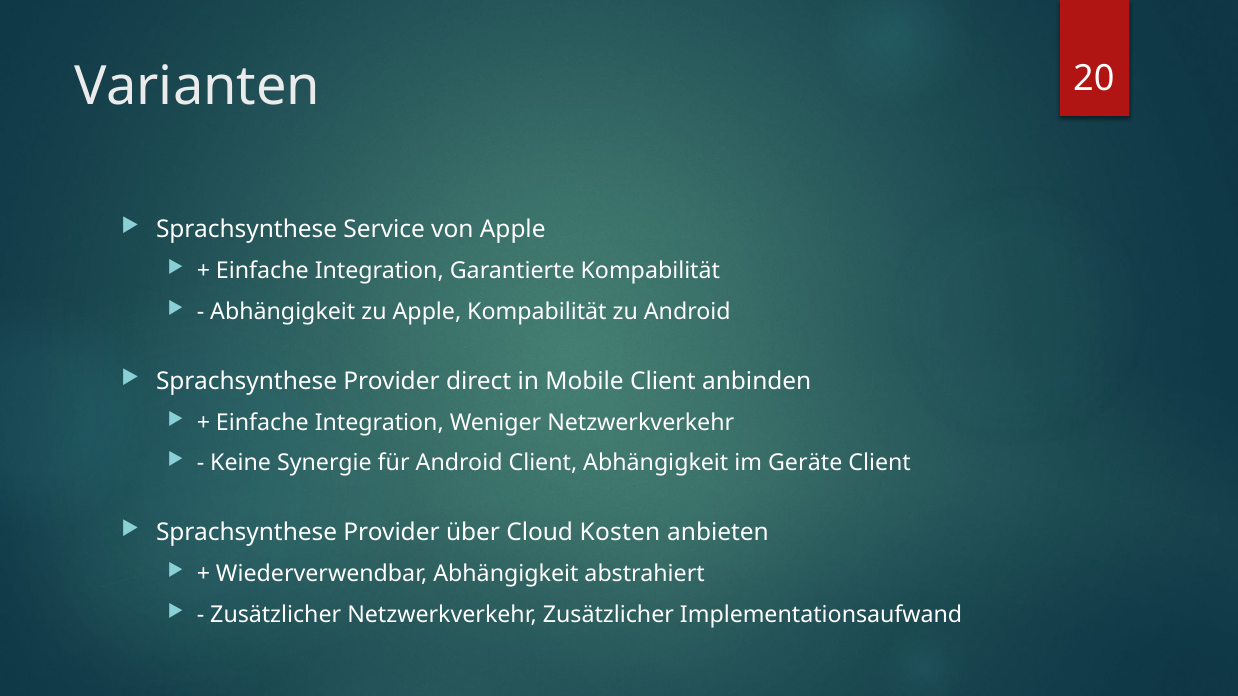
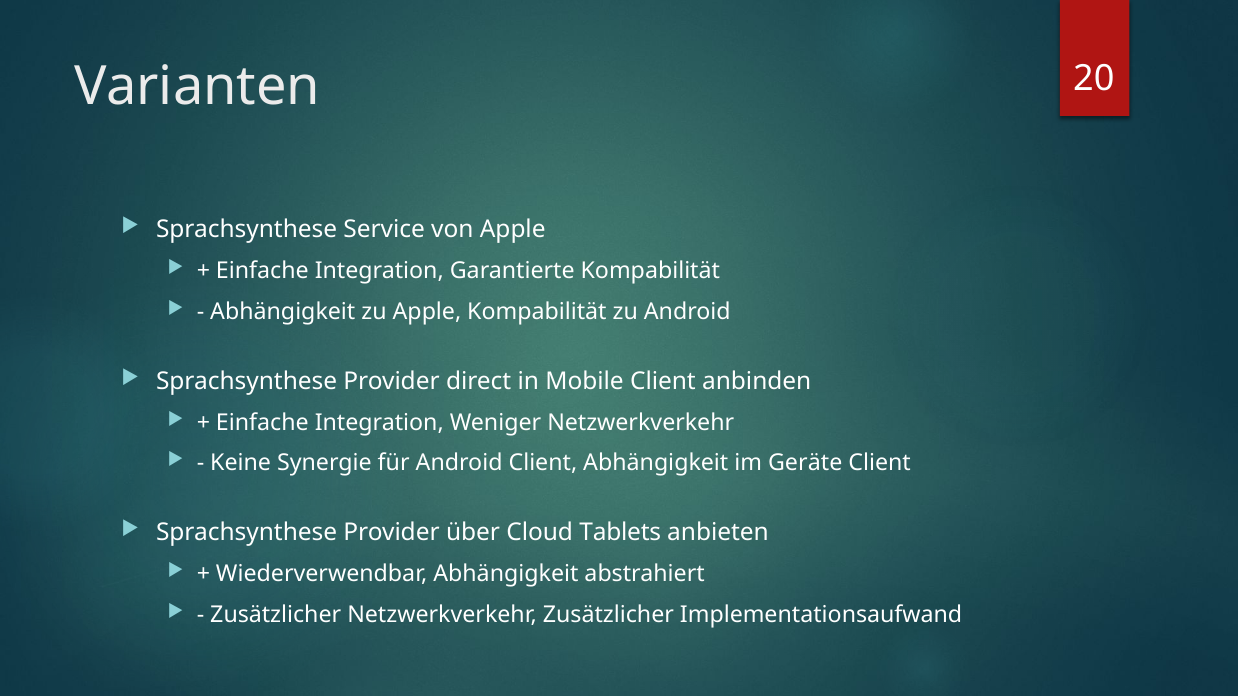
Kosten: Kosten -> Tablets
